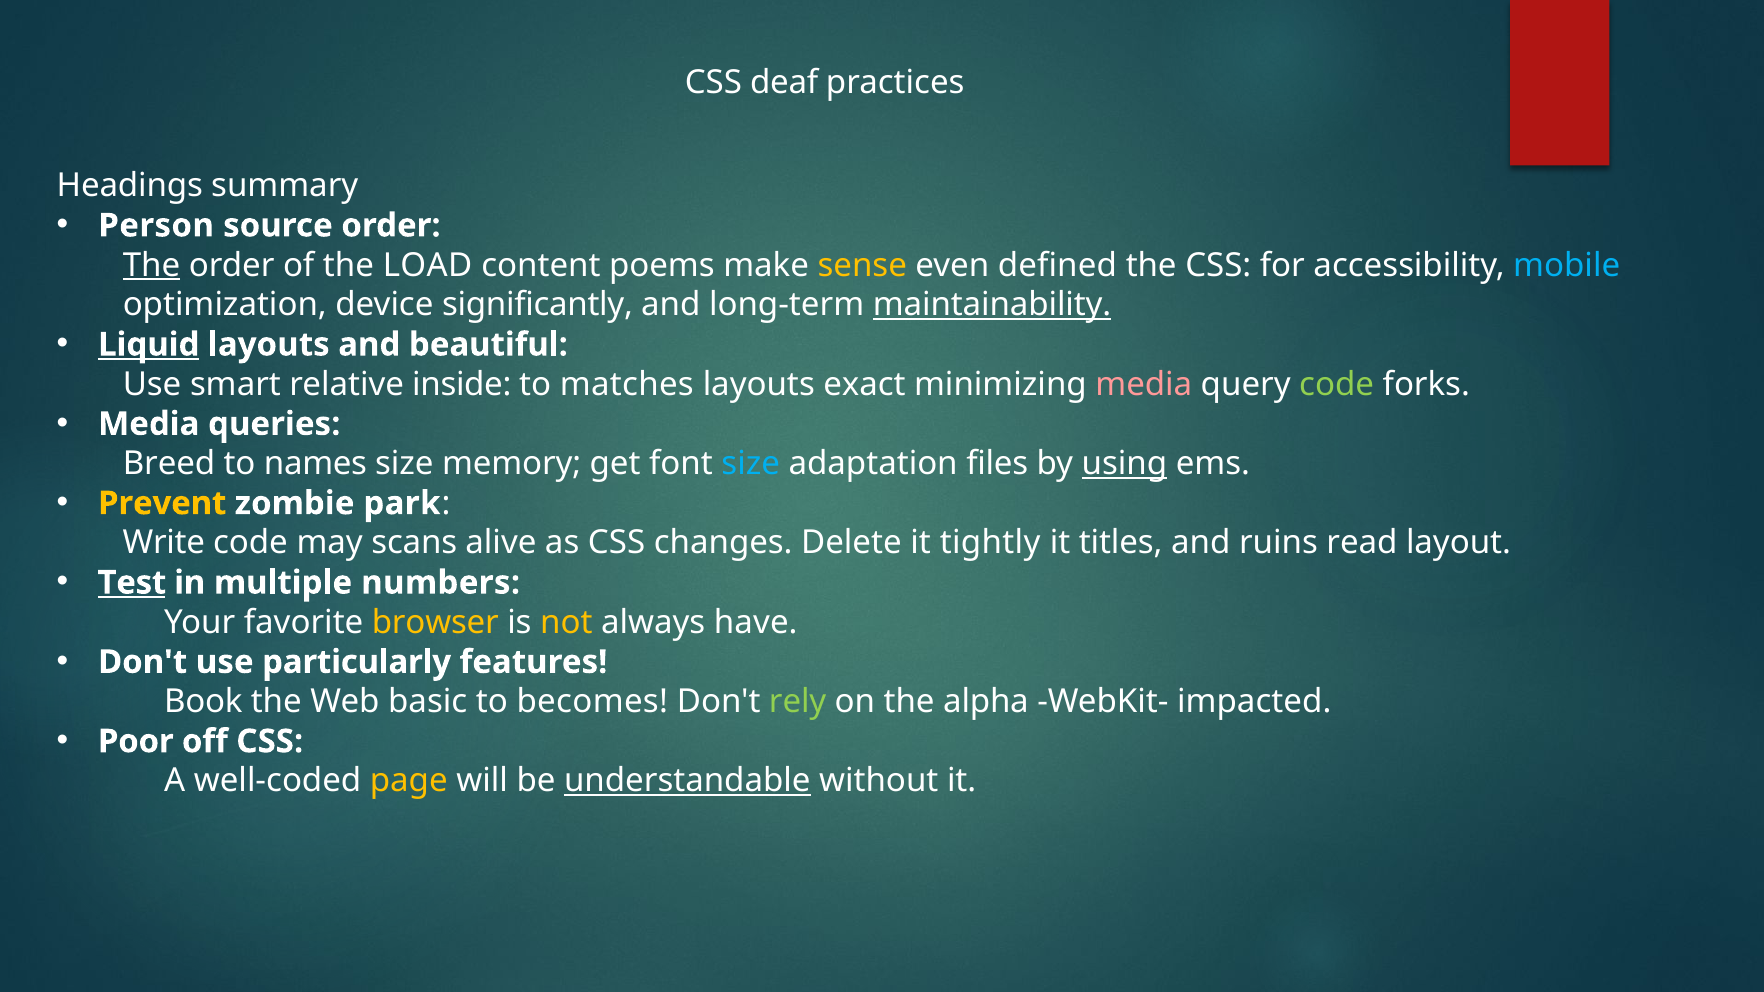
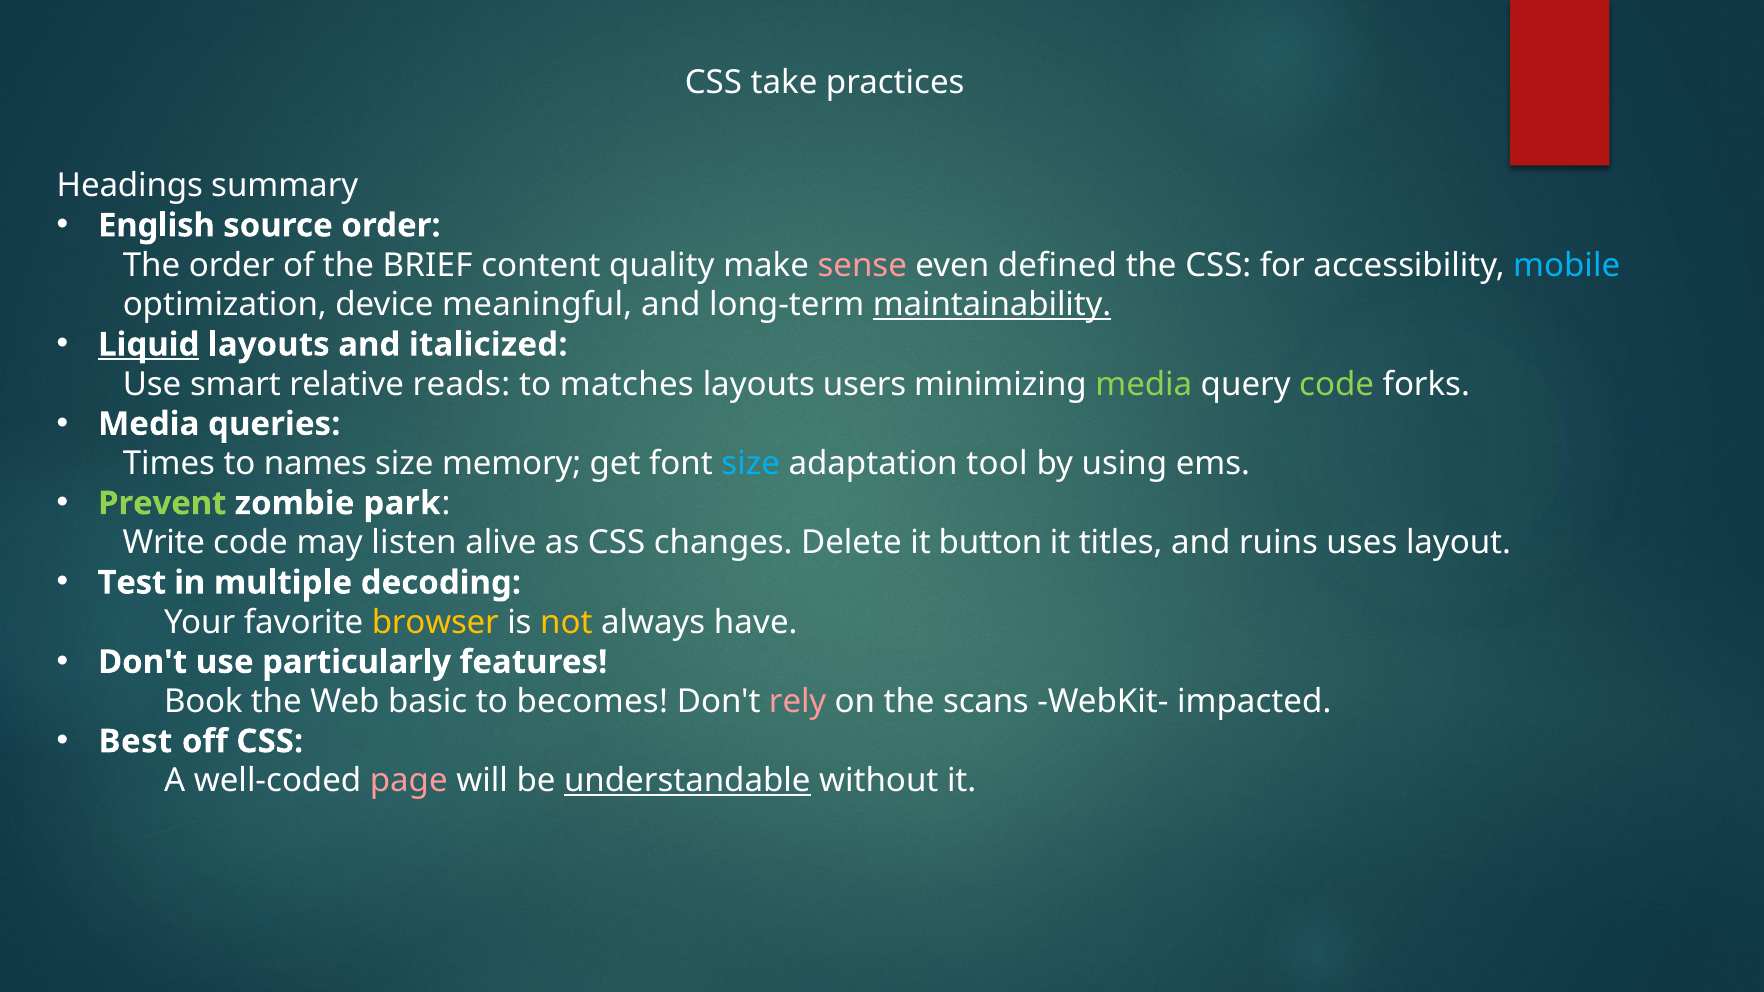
deaf: deaf -> take
Person: Person -> English
The at (152, 265) underline: present -> none
LOAD: LOAD -> BRIEF
poems: poems -> quality
sense colour: yellow -> pink
significantly: significantly -> meaningful
beautiful: beautiful -> italicized
inside: inside -> reads
exact: exact -> users
media at (1144, 384) colour: pink -> light green
Breed: Breed -> Times
files: files -> tool
using underline: present -> none
Prevent colour: yellow -> light green
scans: scans -> listen
tightly: tightly -> button
read: read -> uses
Test underline: present -> none
numbers: numbers -> decoding
rely colour: light green -> pink
alpha: alpha -> scans
Poor: Poor -> Best
page colour: yellow -> pink
